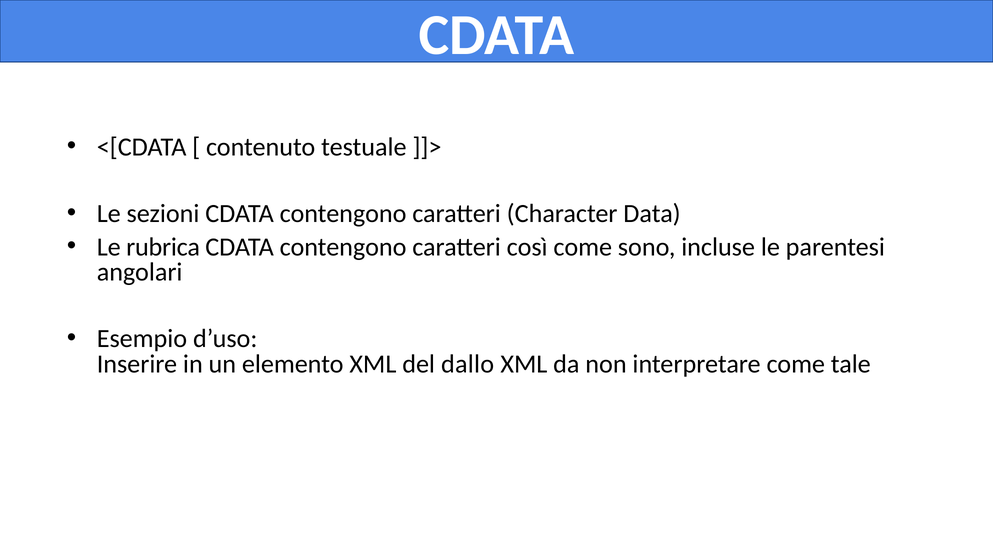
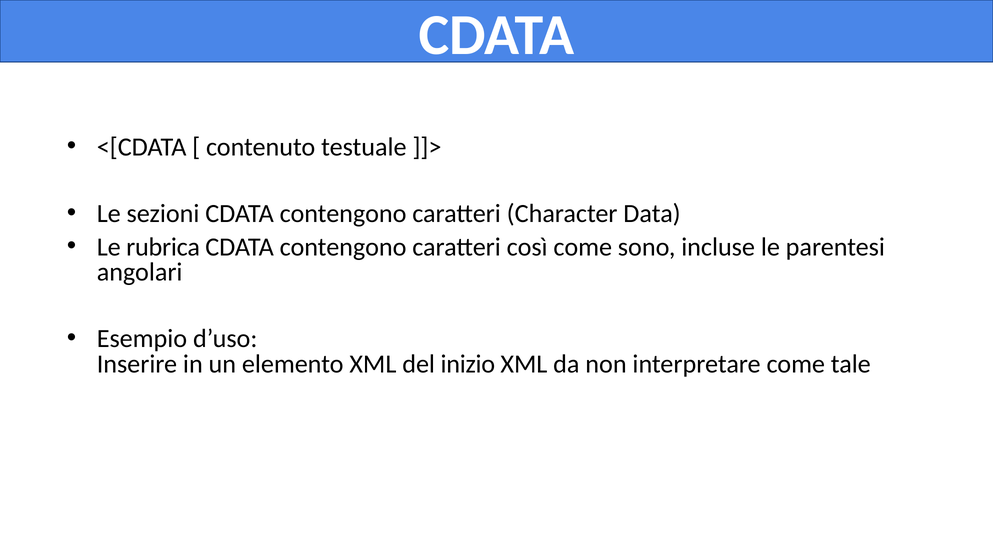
dallo: dallo -> inizio
